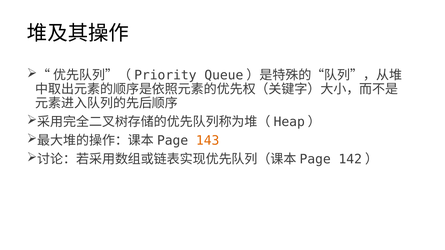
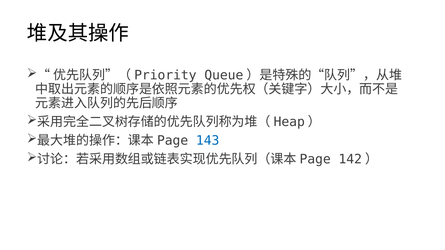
143 colour: orange -> blue
